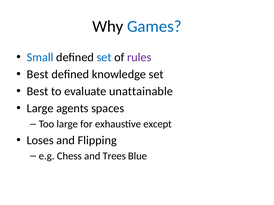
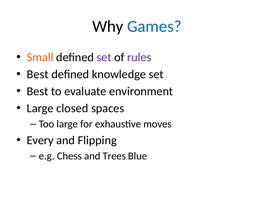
Small colour: blue -> orange
set at (104, 57) colour: blue -> purple
unattainable: unattainable -> environment
agents: agents -> closed
except: except -> moves
Loses: Loses -> Every
